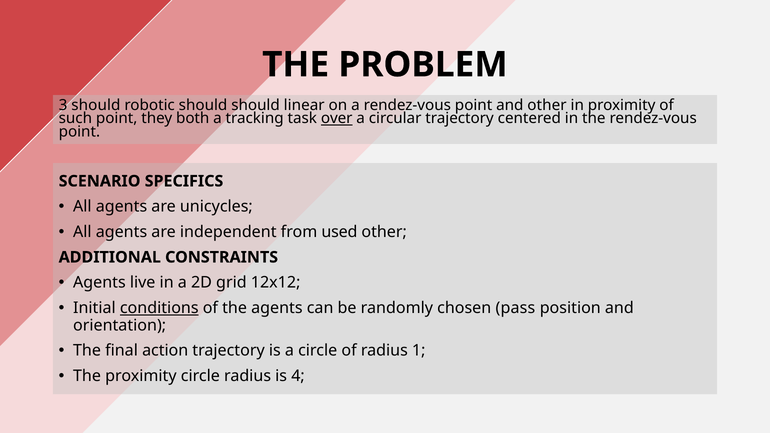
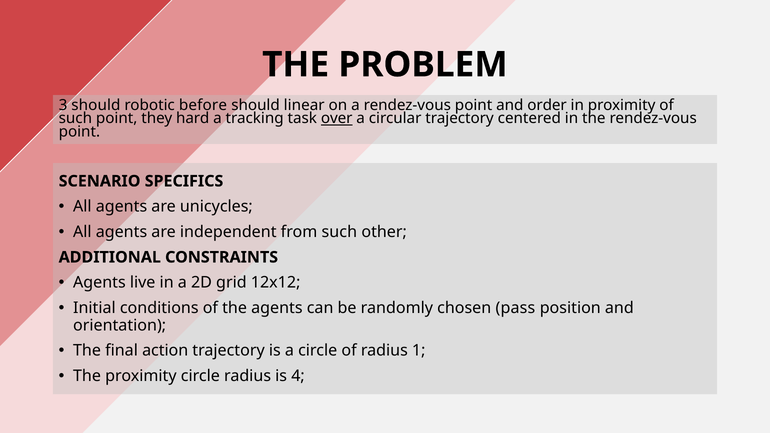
robotic should: should -> before
and other: other -> order
both: both -> hard
from used: used -> such
conditions underline: present -> none
